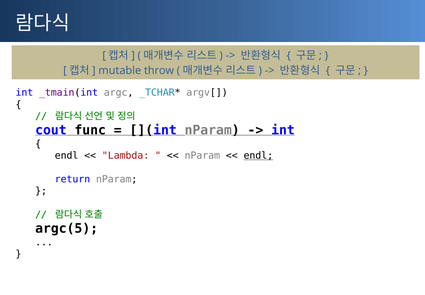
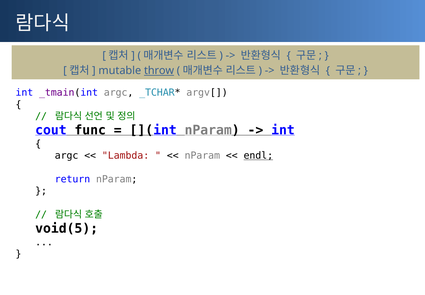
throw underline: none -> present
endl at (67, 155): endl -> argc
argc(5: argc(5 -> void(5
